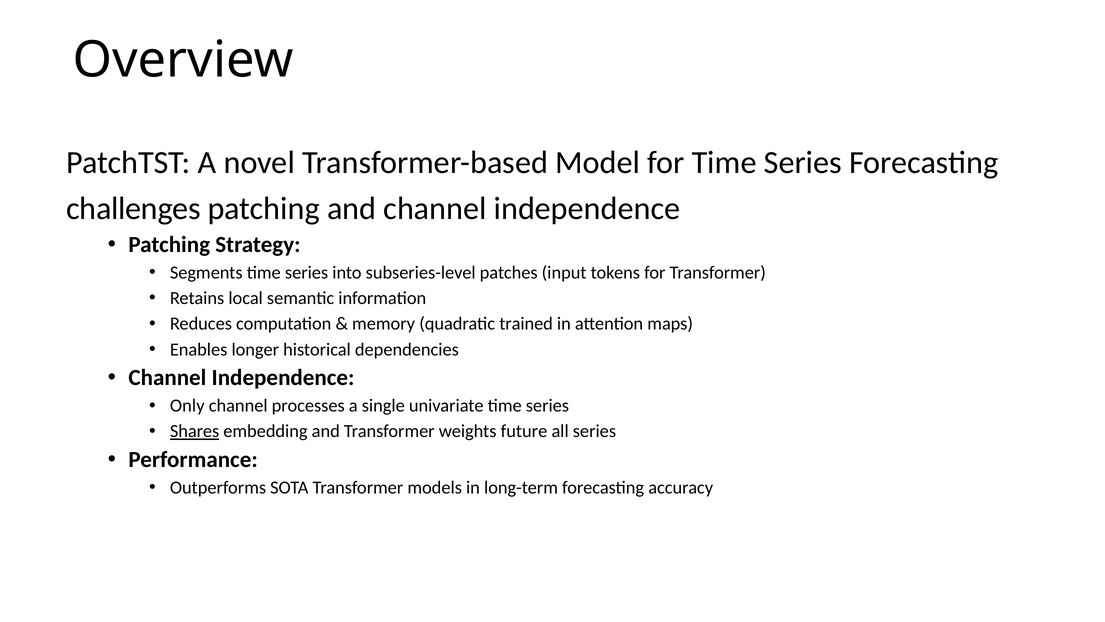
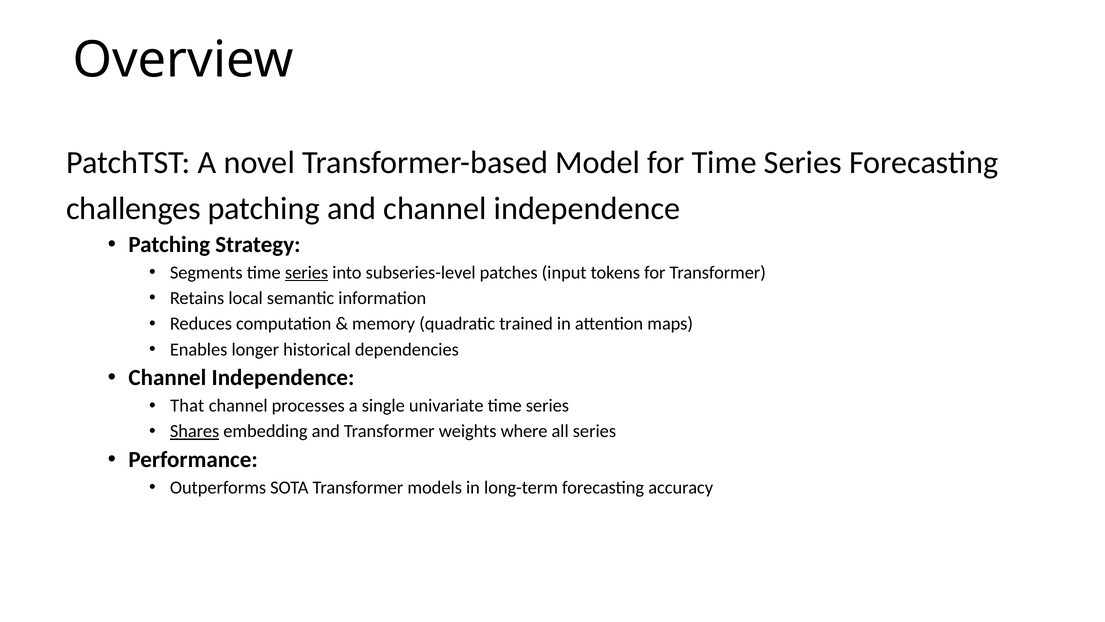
series at (307, 272) underline: none -> present
Only: Only -> That
future: future -> where
